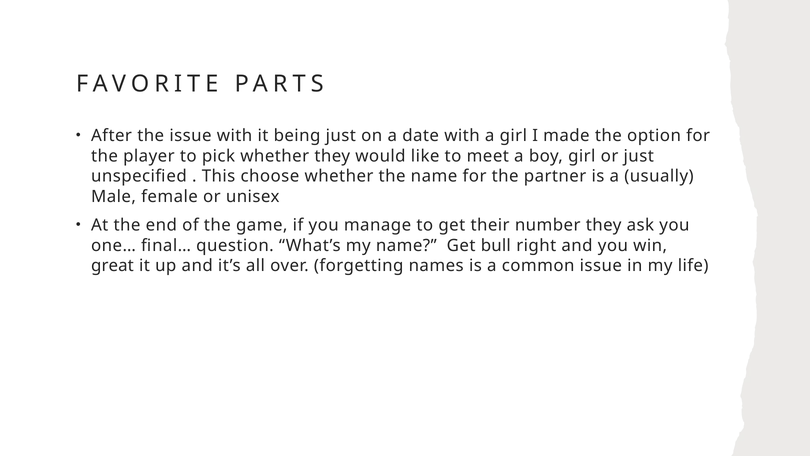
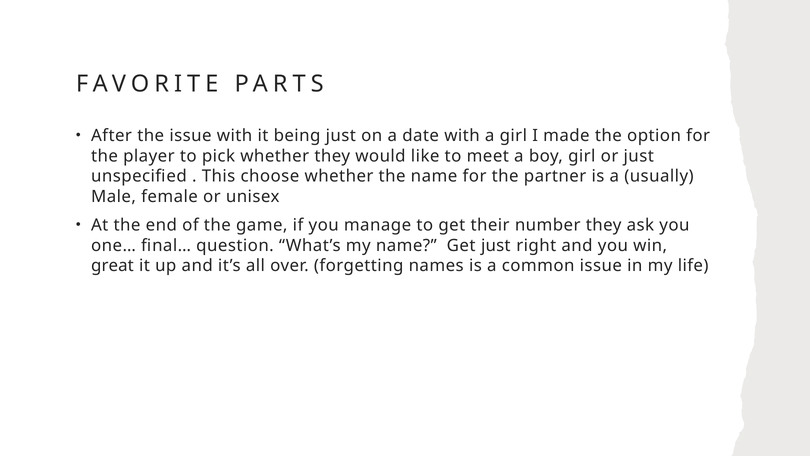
Get bull: bull -> just
